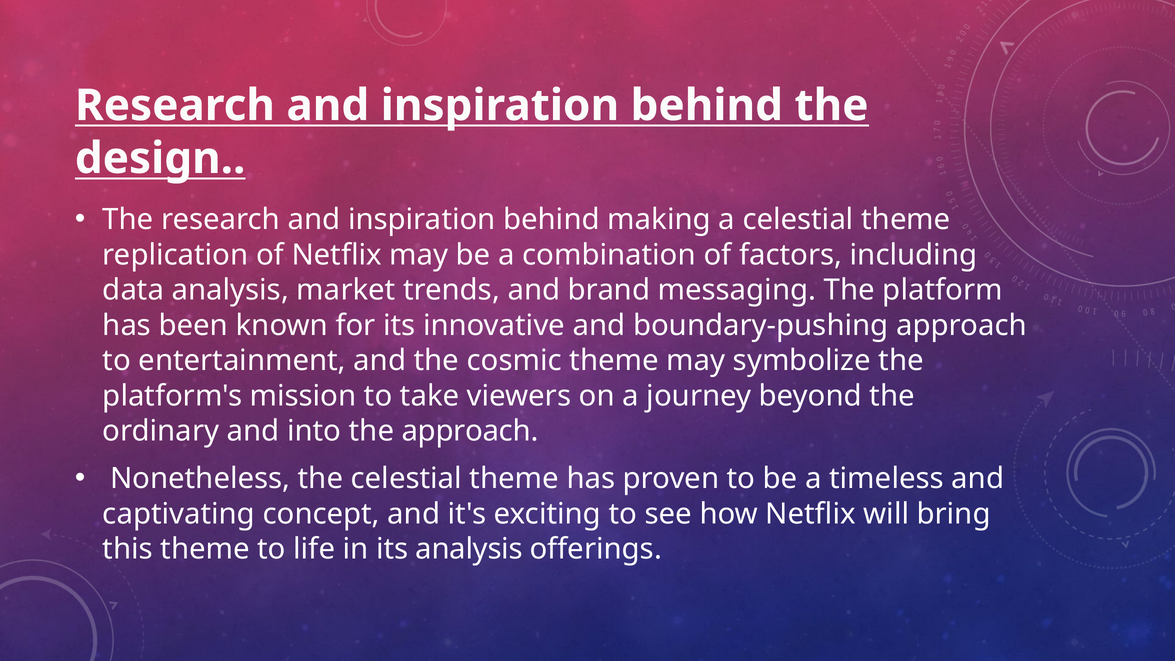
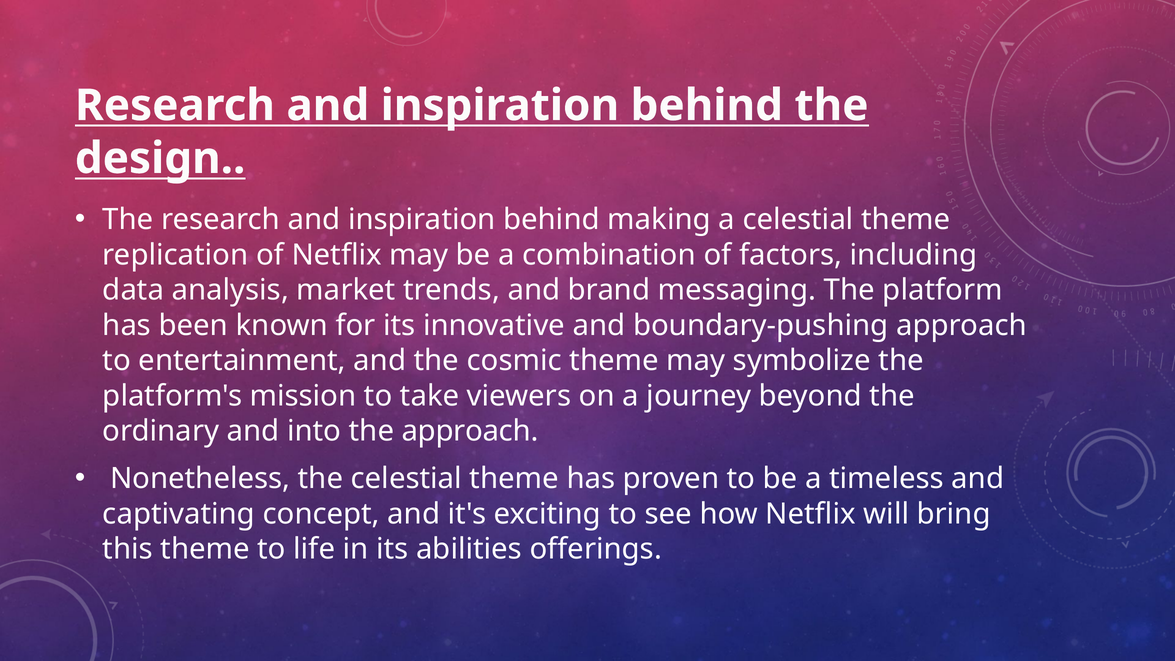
its analysis: analysis -> abilities
